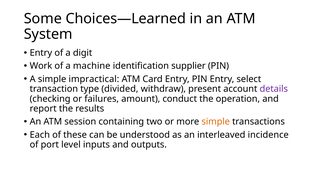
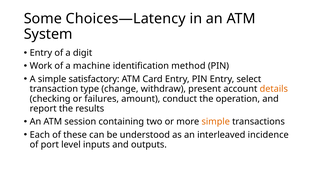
Choices—Learned: Choices—Learned -> Choices—Latency
supplier: supplier -> method
impractical: impractical -> satisfactory
divided: divided -> change
details colour: purple -> orange
